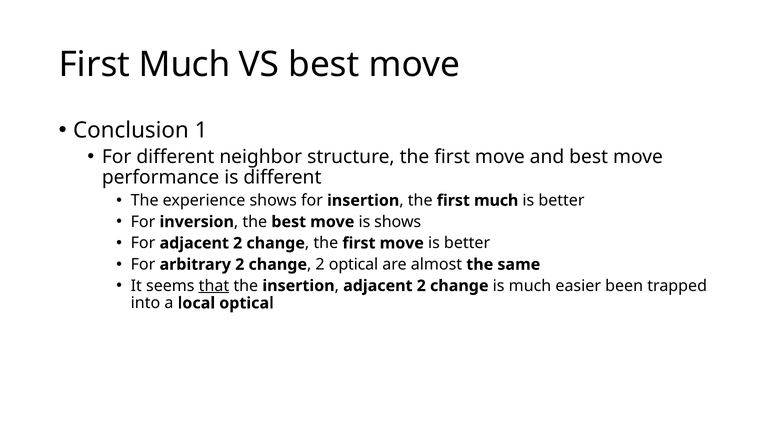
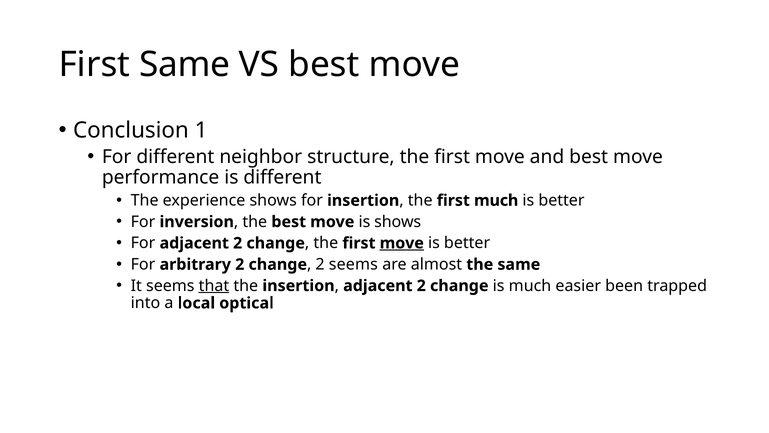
Much at (185, 65): Much -> Same
move at (402, 243) underline: none -> present
2 optical: optical -> seems
